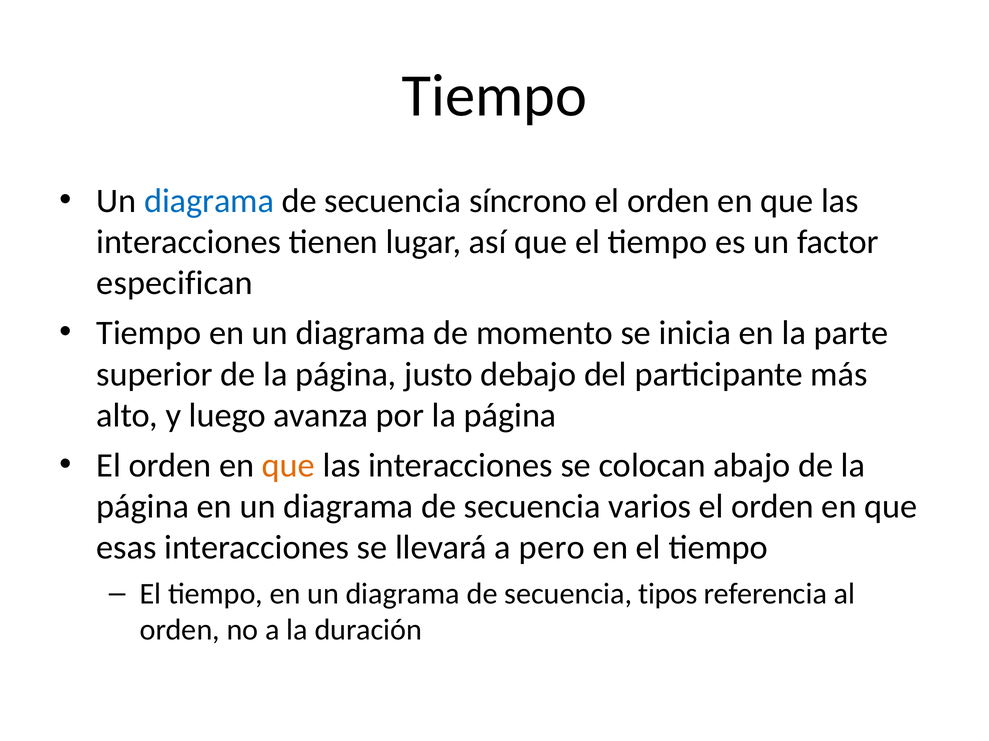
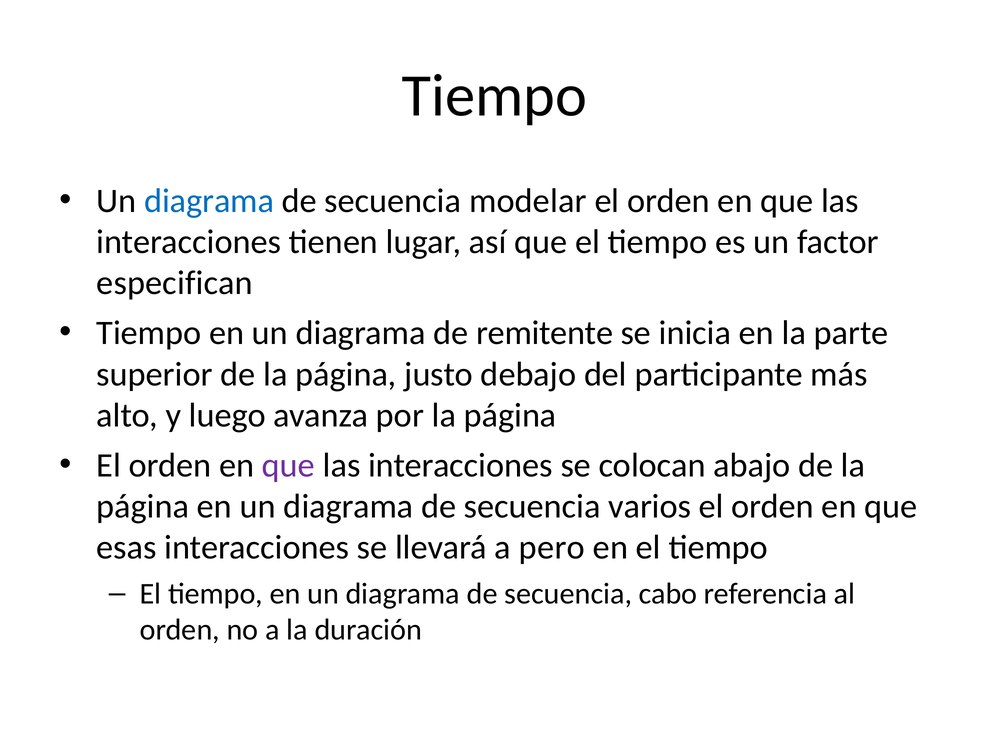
síncrono: síncrono -> modelar
momento: momento -> remitente
que at (288, 466) colour: orange -> purple
tipos: tipos -> cabo
